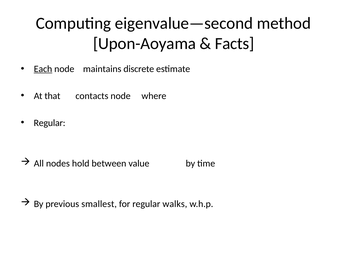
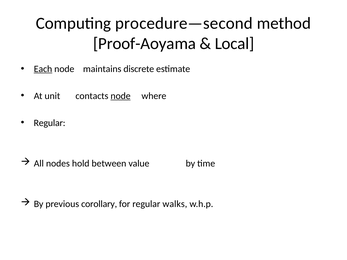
eigenvalue—second: eigenvalue—second -> procedure—second
Upon-Aoyama: Upon-Aoyama -> Proof-Aoyama
Facts: Facts -> Local
that: that -> unit
node at (121, 96) underline: none -> present
smallest: smallest -> corollary
